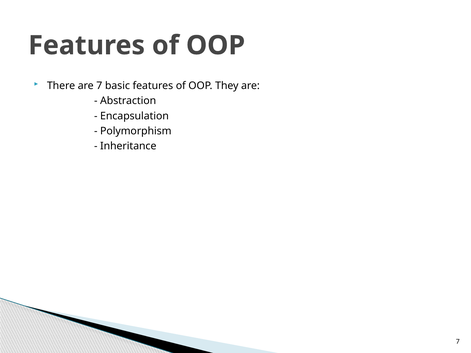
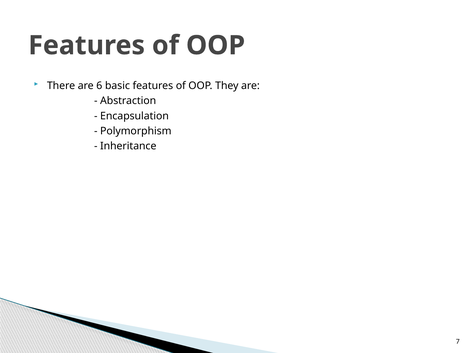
are 7: 7 -> 6
